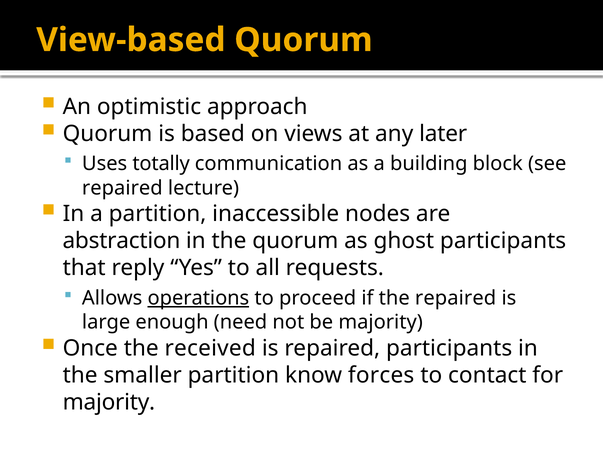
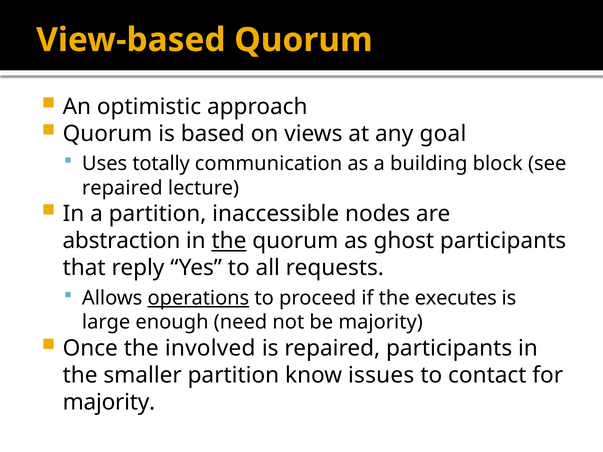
later: later -> goal
the at (229, 241) underline: none -> present
the repaired: repaired -> executes
received: received -> involved
forces: forces -> issues
